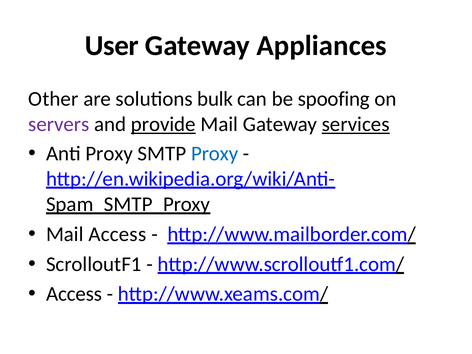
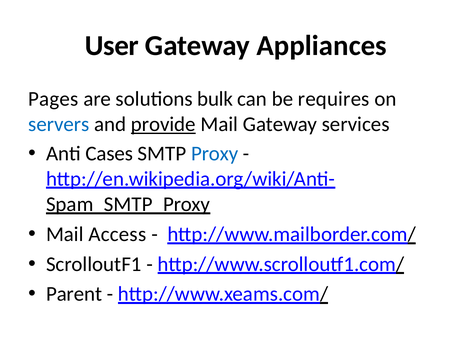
Other: Other -> Pages
spoofing: spoofing -> requires
servers colour: purple -> blue
services underline: present -> none
Anti Proxy: Proxy -> Cases
Access at (74, 294): Access -> Parent
